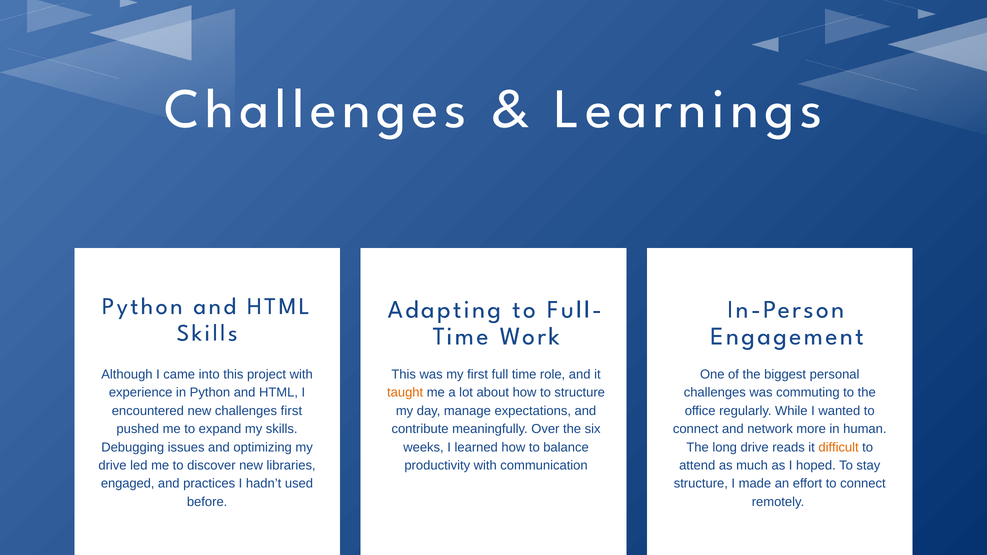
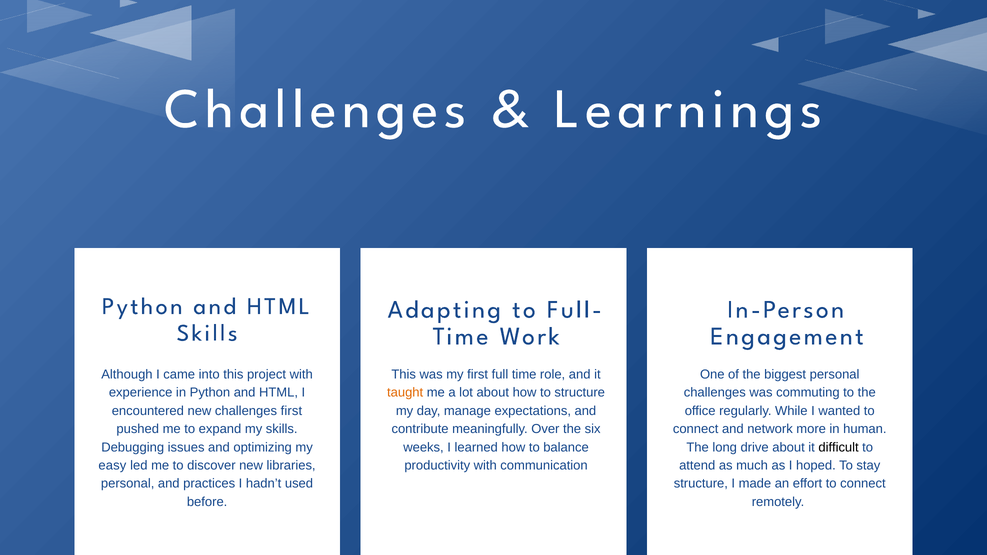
drive reads: reads -> about
difficult colour: orange -> black
drive at (113, 466): drive -> easy
engaged at (128, 484): engaged -> personal
